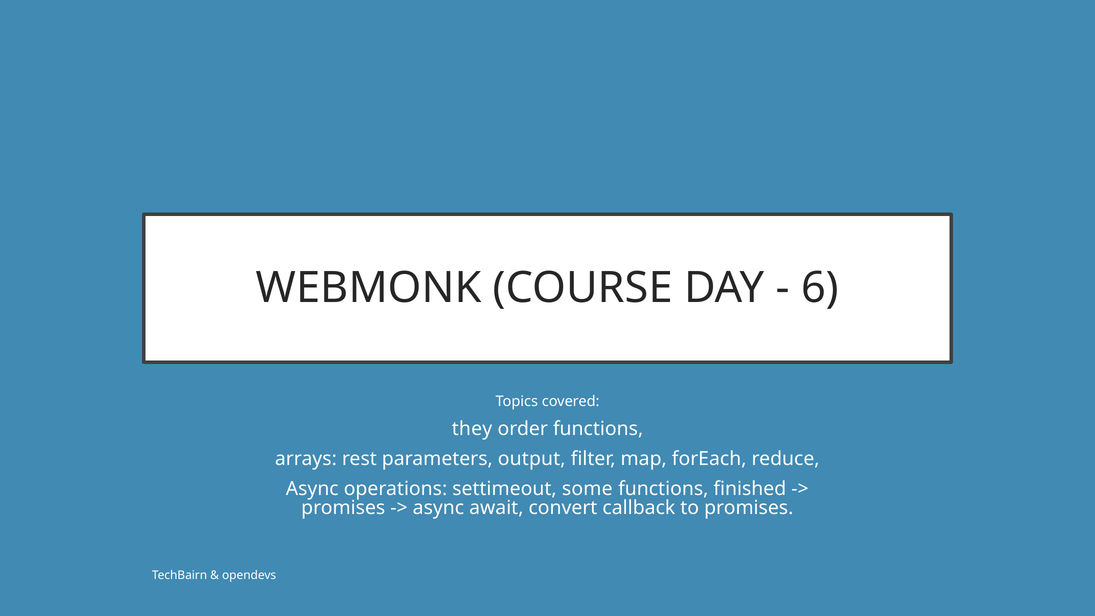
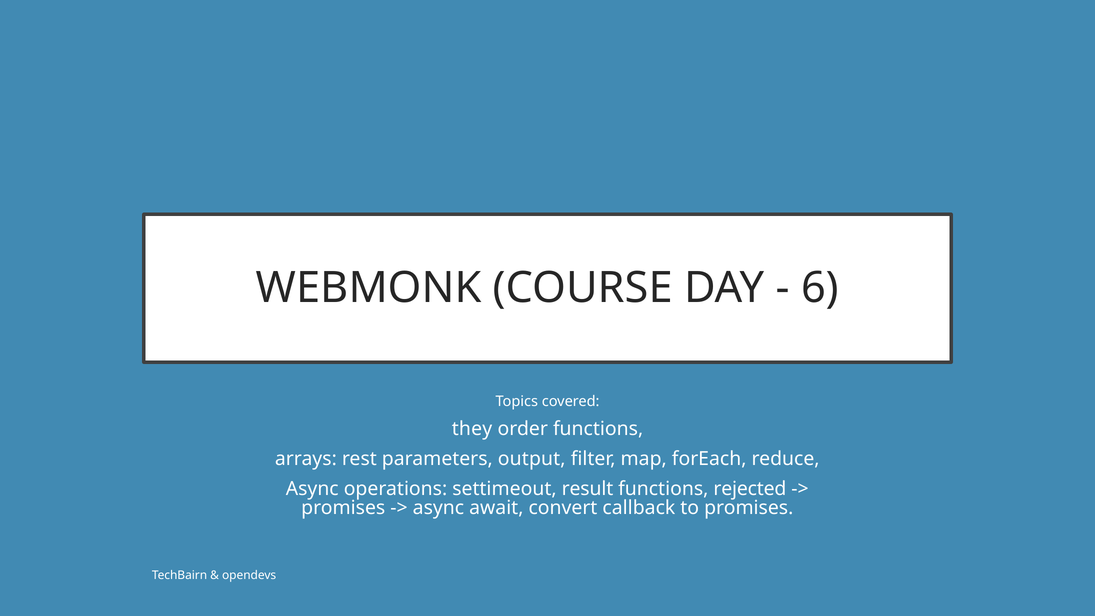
some: some -> result
finished: finished -> rejected
